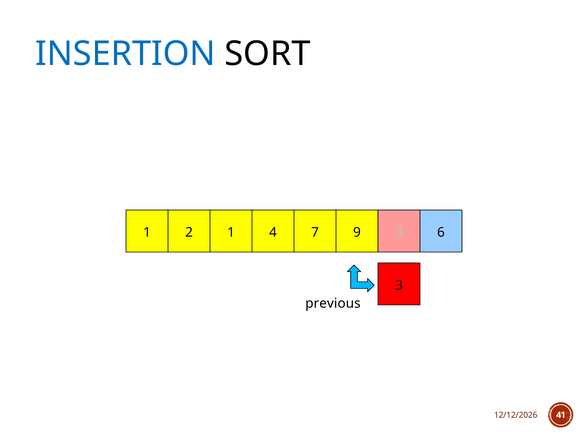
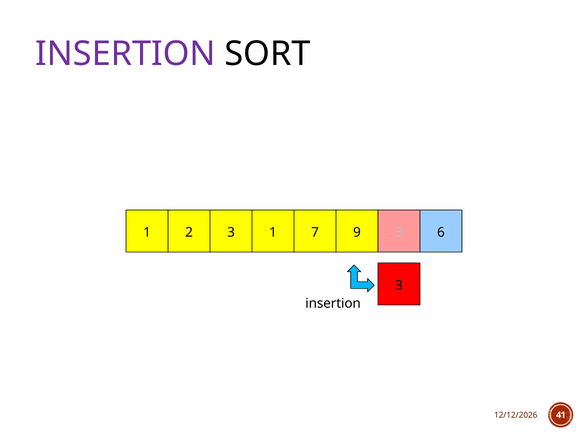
INSERTION at (125, 54) colour: blue -> purple
1 1: 1 -> 3
2 4: 4 -> 1
previous at (333, 303): previous -> insertion
